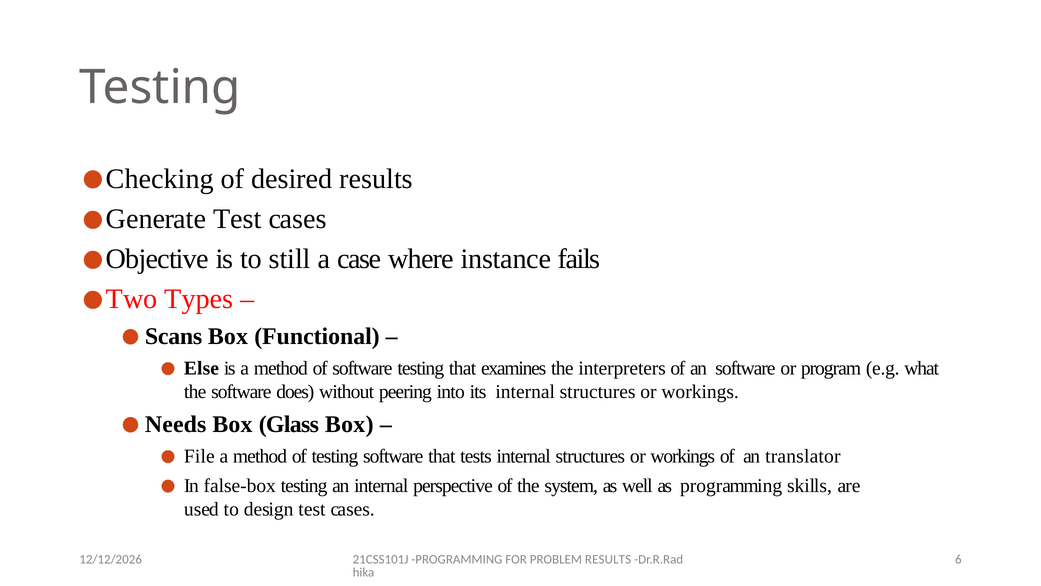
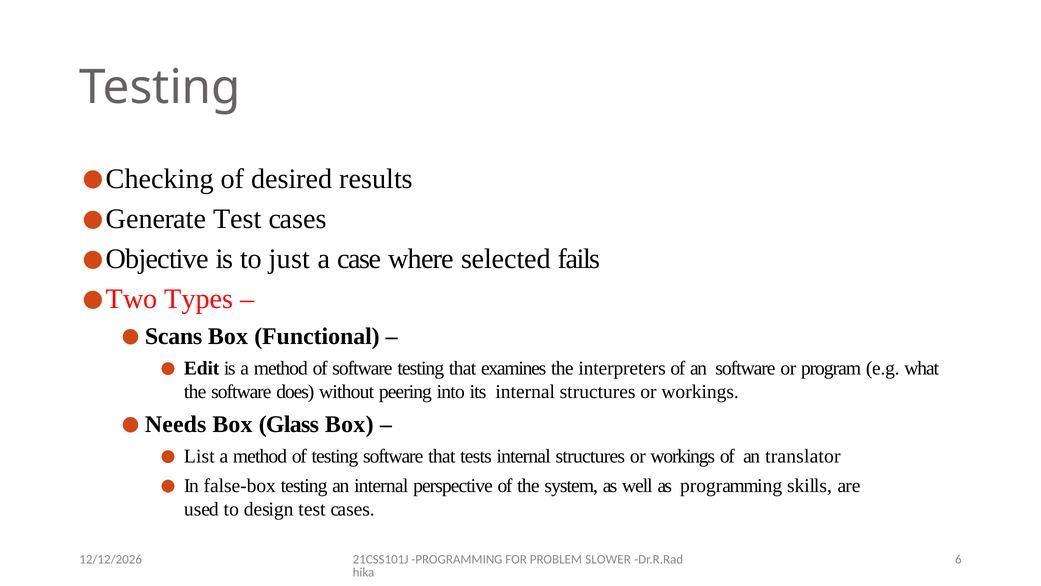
still: still -> just
instance: instance -> selected
Else: Else -> Edit
File: File -> List
PROBLEM RESULTS: RESULTS -> SLOWER
